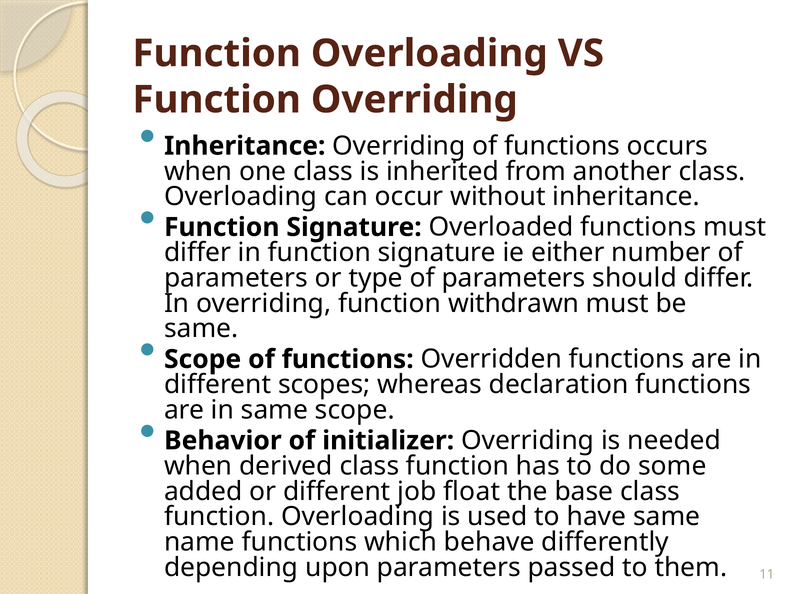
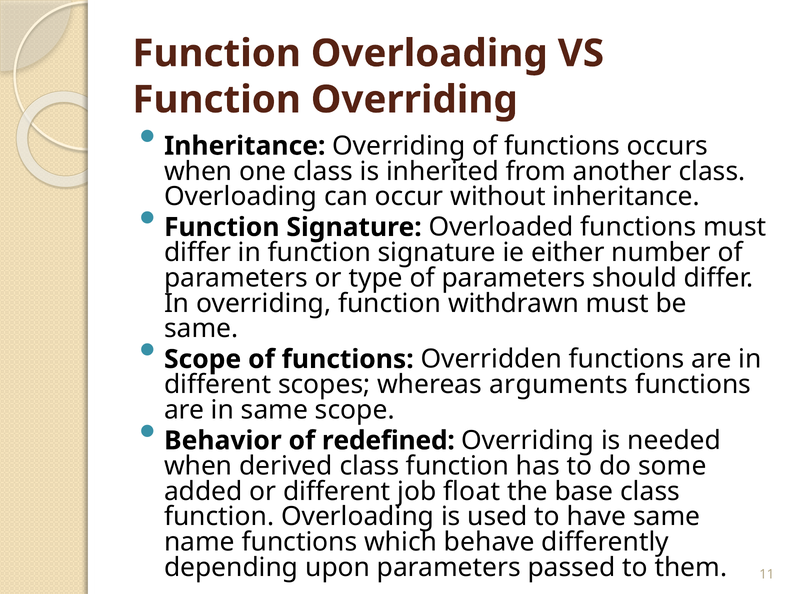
declaration: declaration -> arguments
initializer: initializer -> redefined
